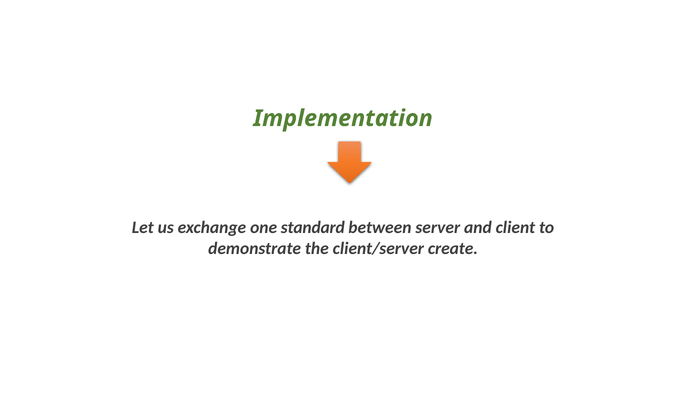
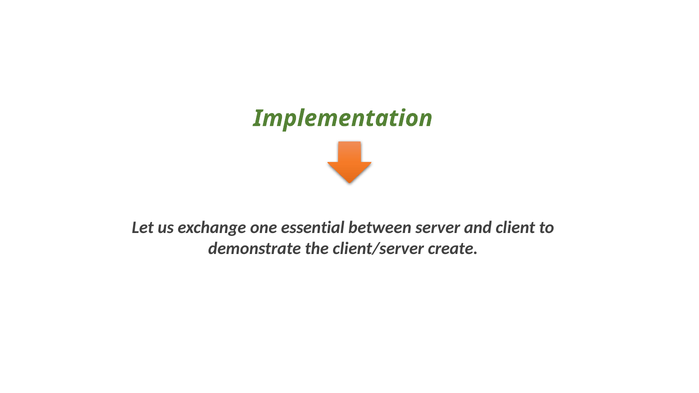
standard: standard -> essential
